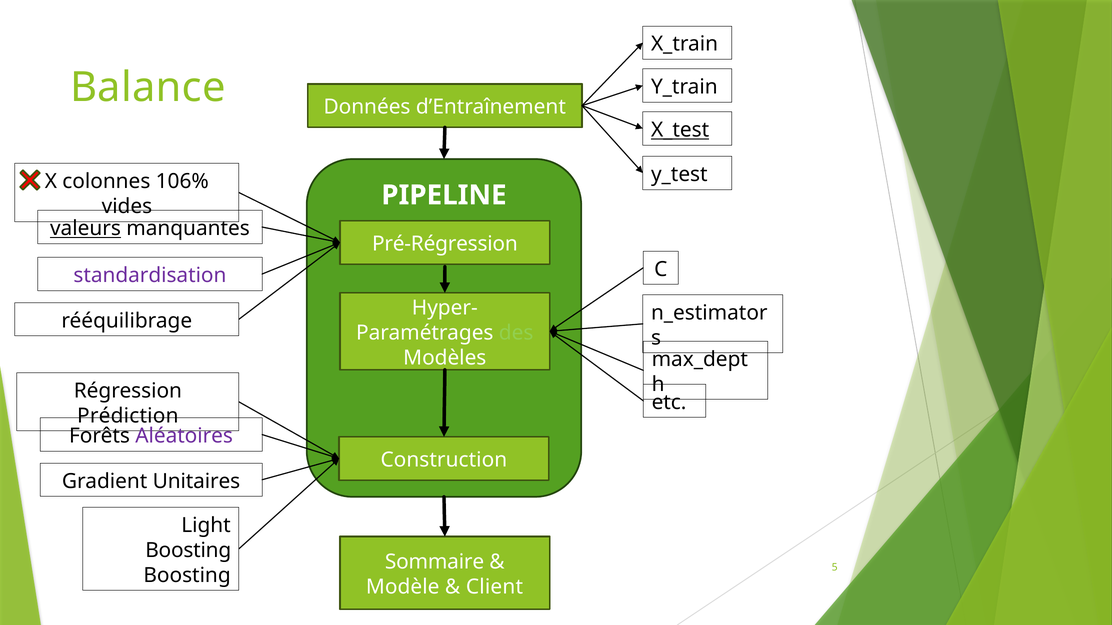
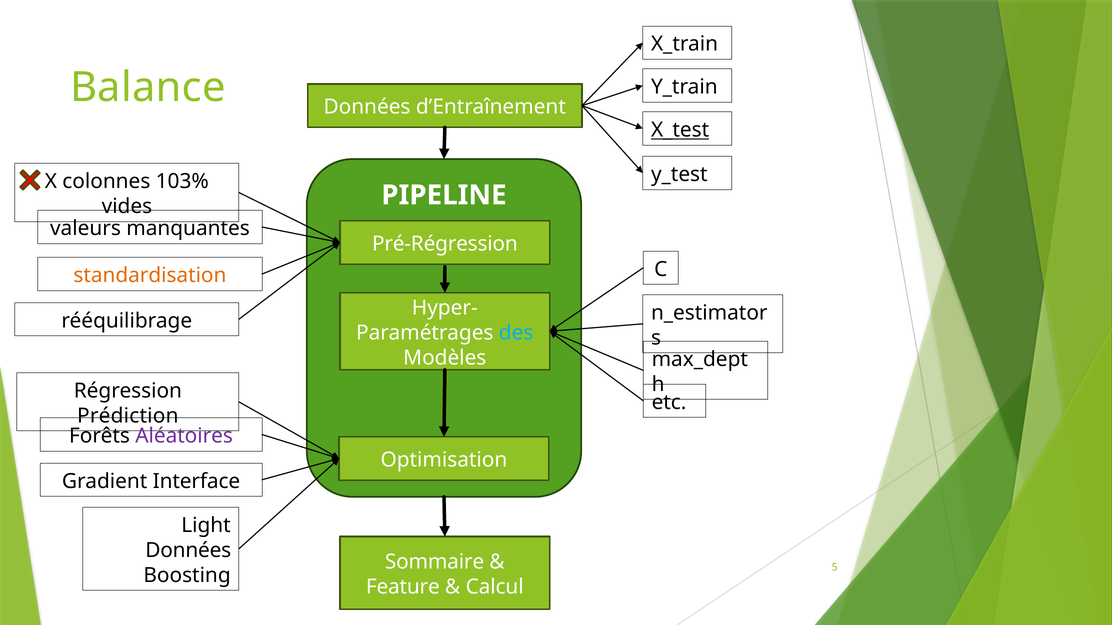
106%: 106% -> 103%
valeurs underline: present -> none
standardisation colour: purple -> orange
des colour: light green -> light blue
Construction: Construction -> Optimisation
Unitaires: Unitaires -> Interface
Boosting at (188, 551): Boosting -> Données
Modèle: Modèle -> Feature
Client: Client -> Calcul
